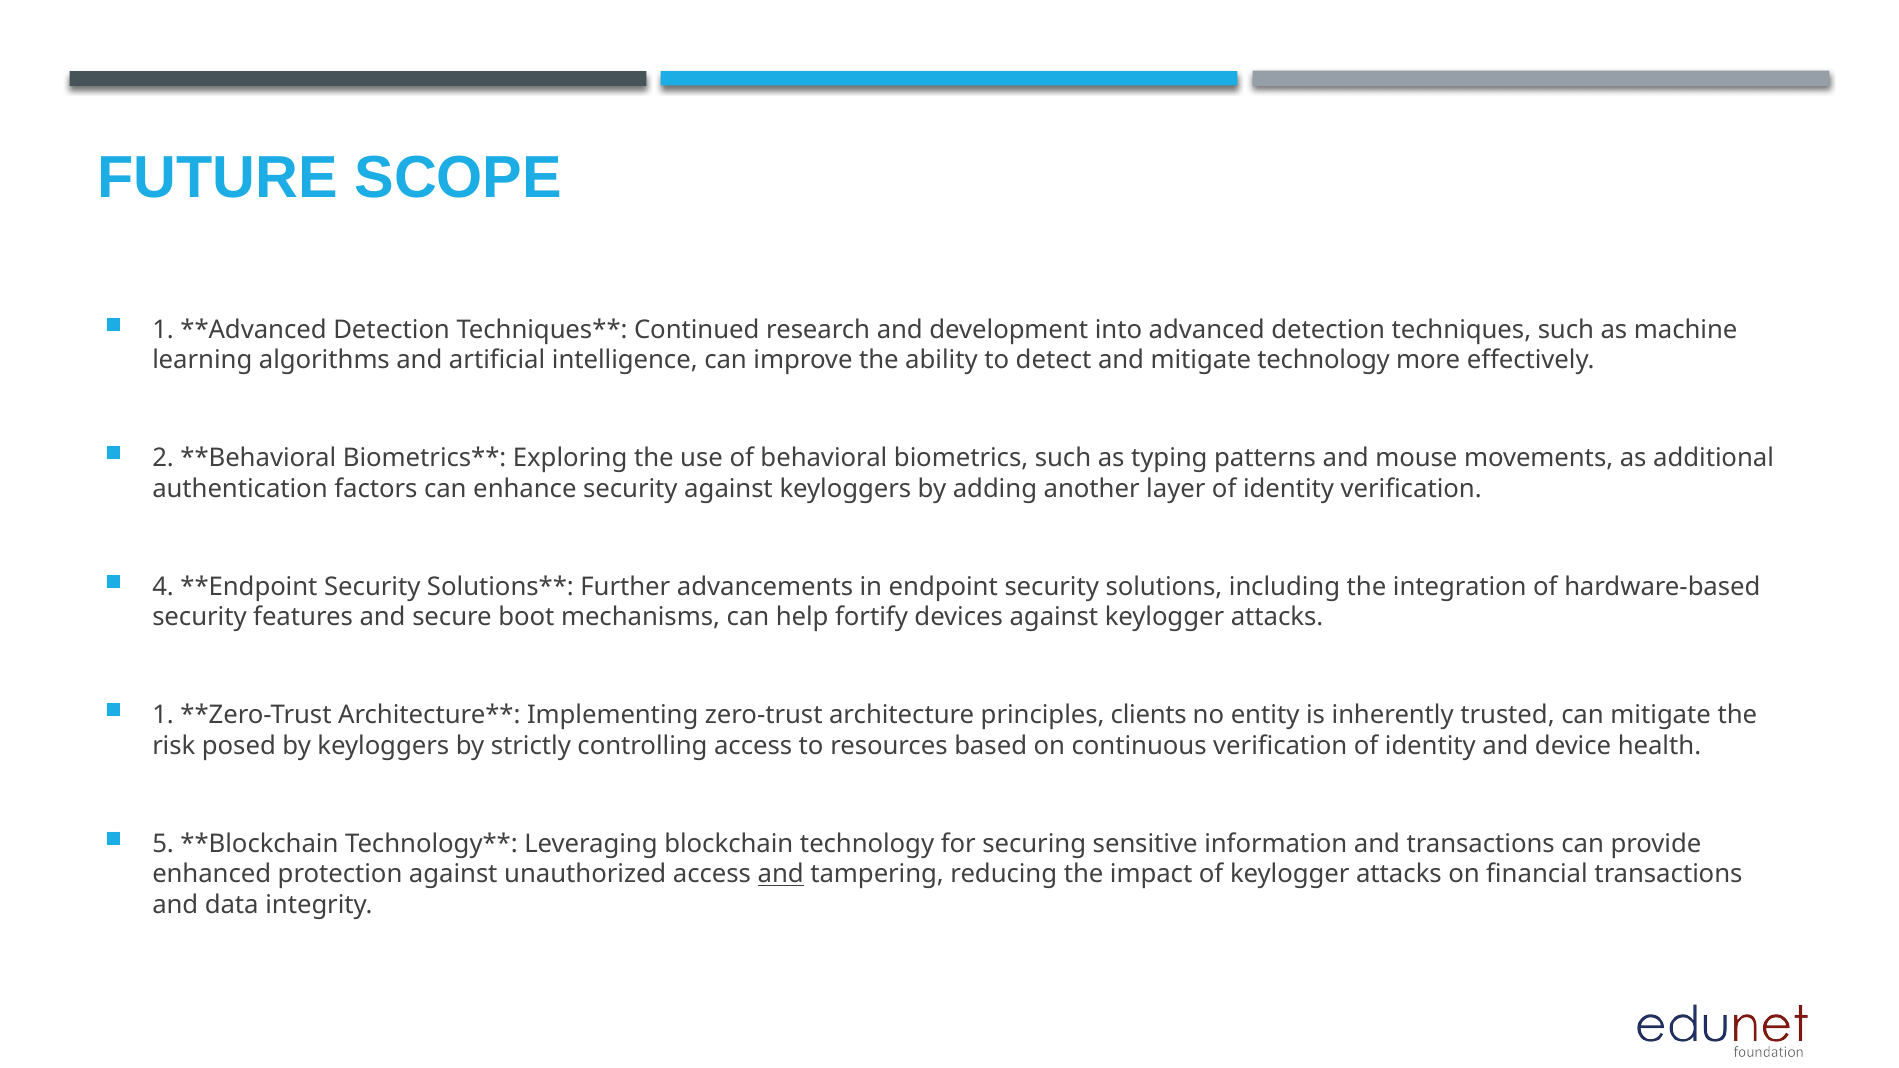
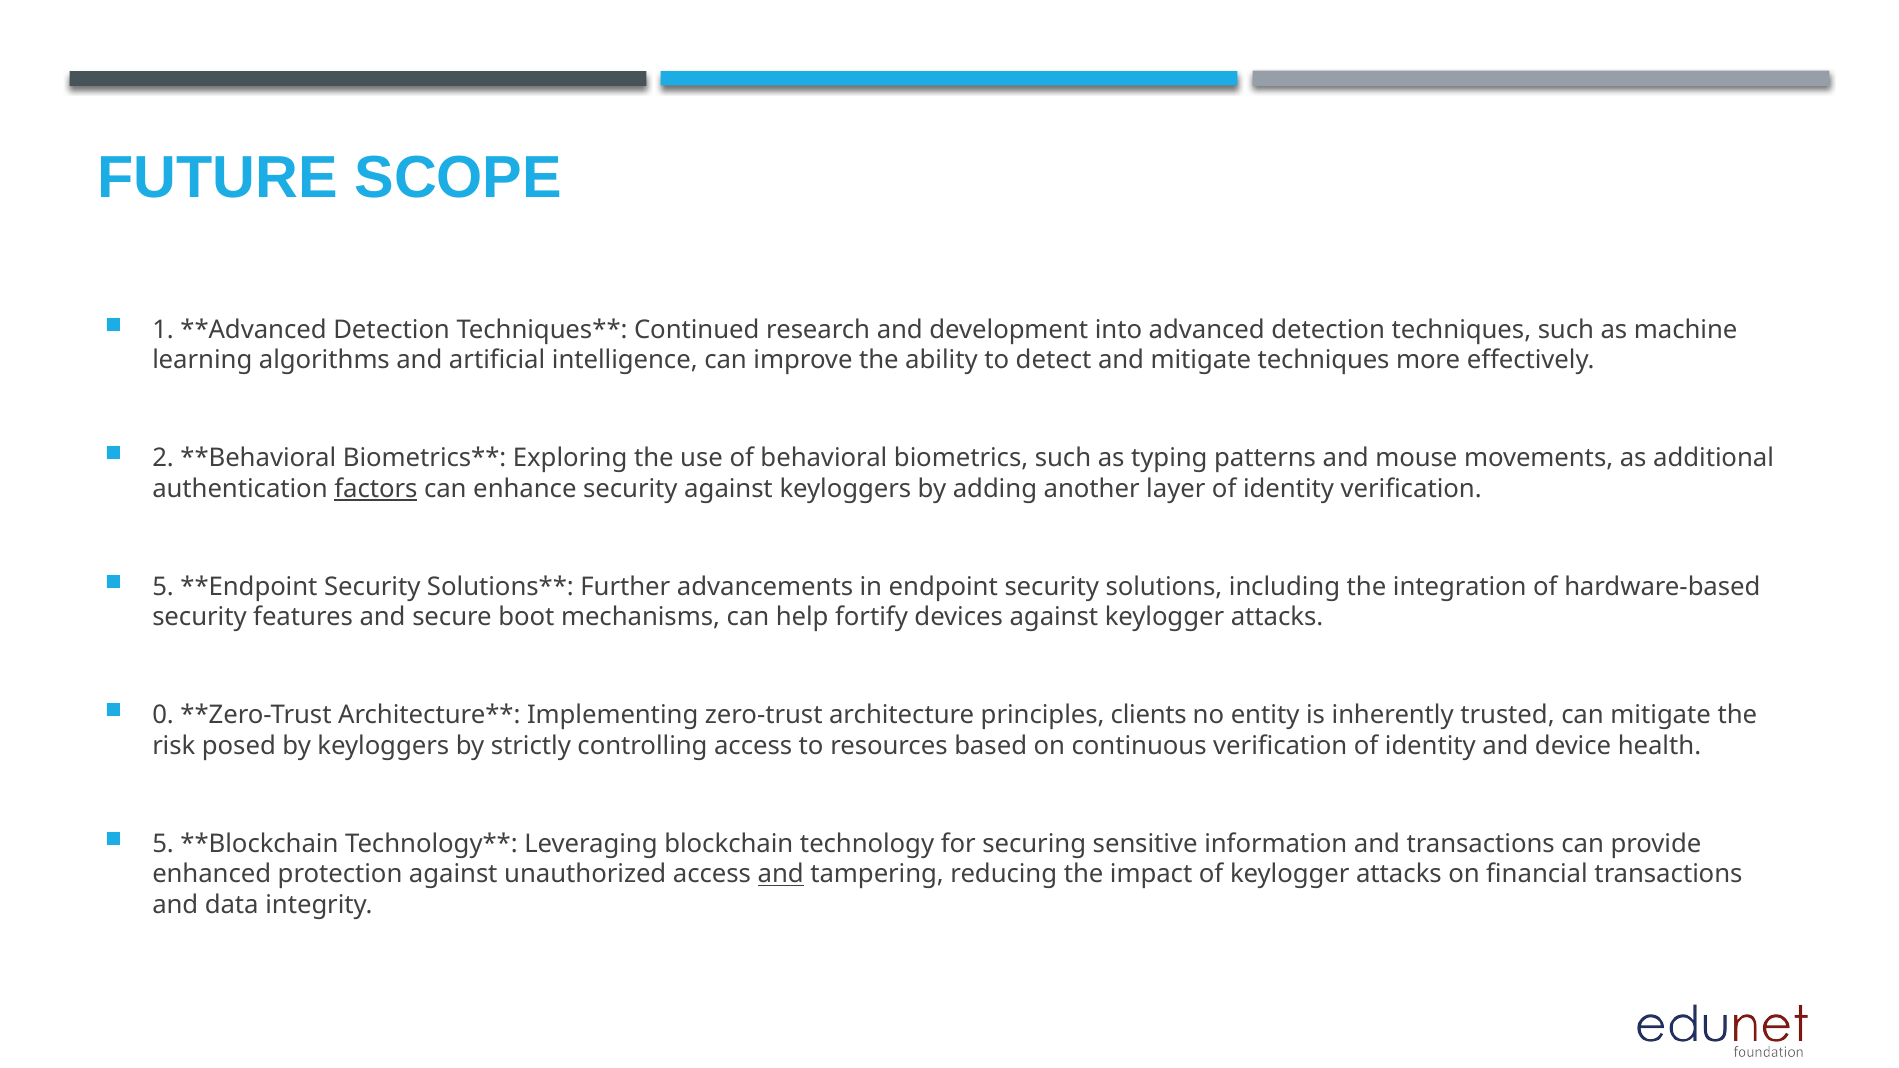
mitigate technology: technology -> techniques
factors underline: none -> present
4 at (163, 587): 4 -> 5
1 at (163, 715): 1 -> 0
